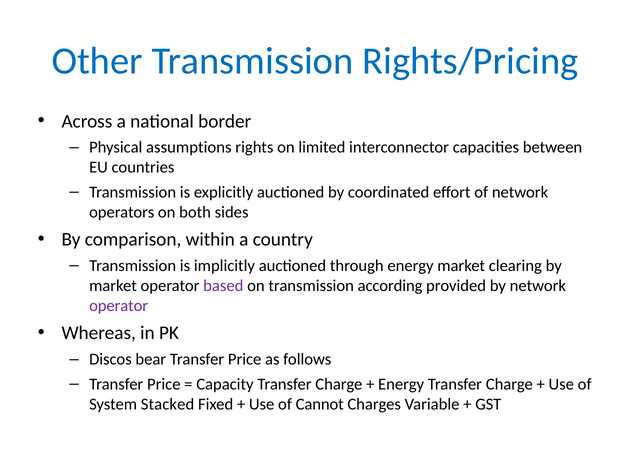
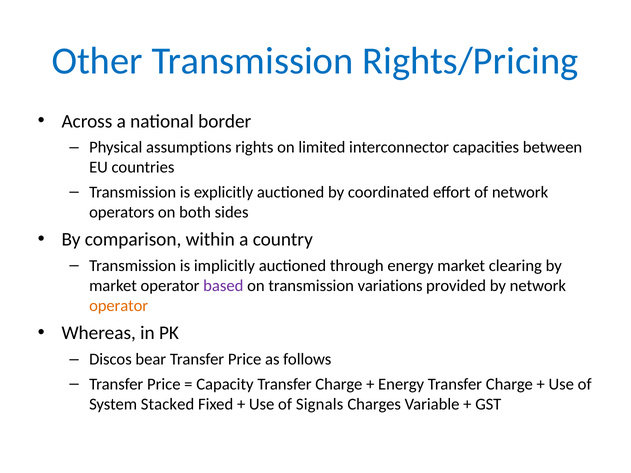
according: according -> variations
operator at (119, 306) colour: purple -> orange
Cannot: Cannot -> Signals
